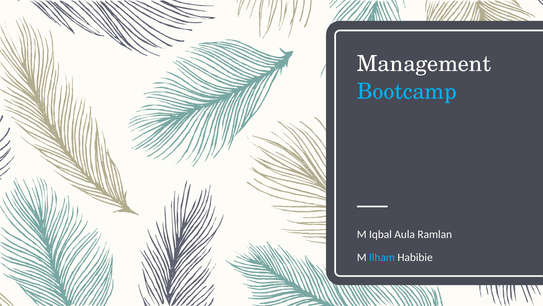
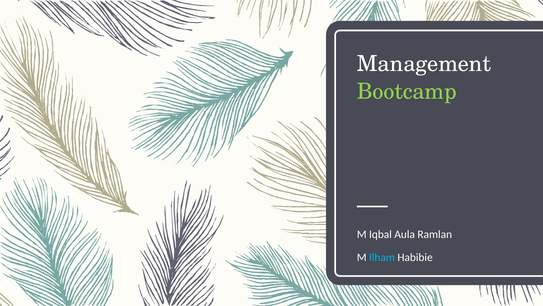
Bootcamp colour: light blue -> light green
